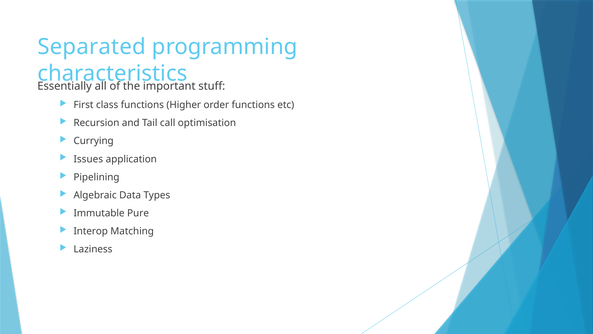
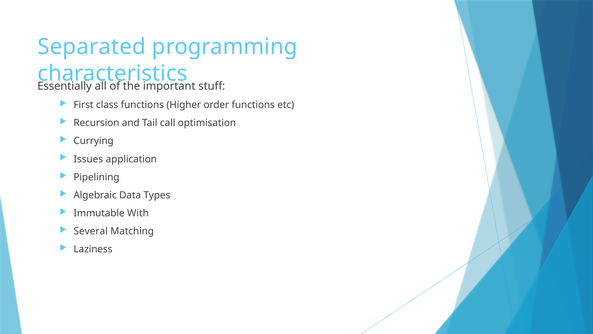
Pure: Pure -> With
Interop: Interop -> Several
